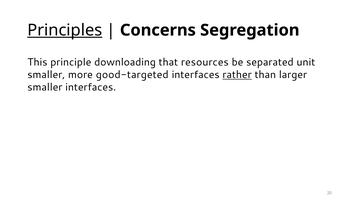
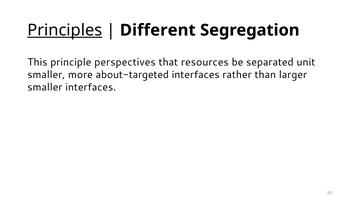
Concerns: Concerns -> Different
downloading: downloading -> perspectives
good-targeted: good-targeted -> about-targeted
rather underline: present -> none
